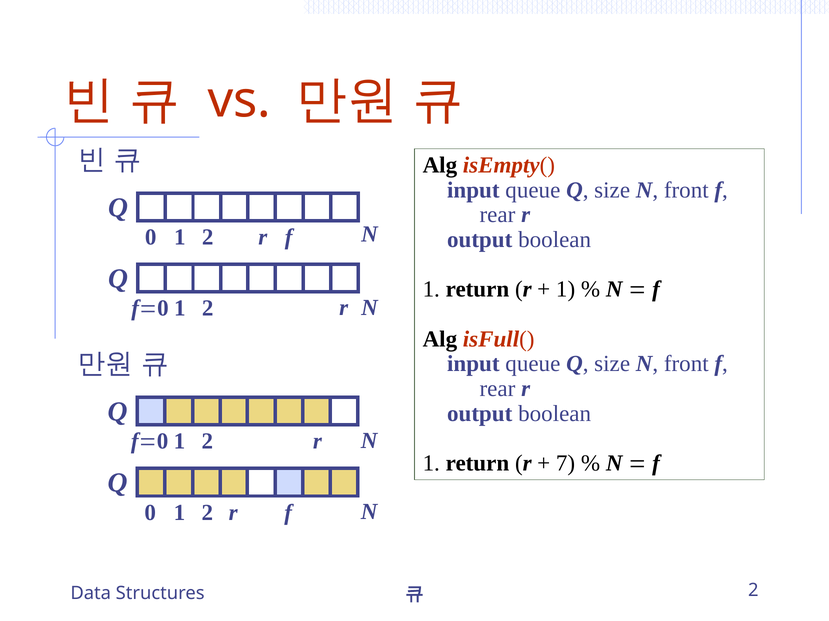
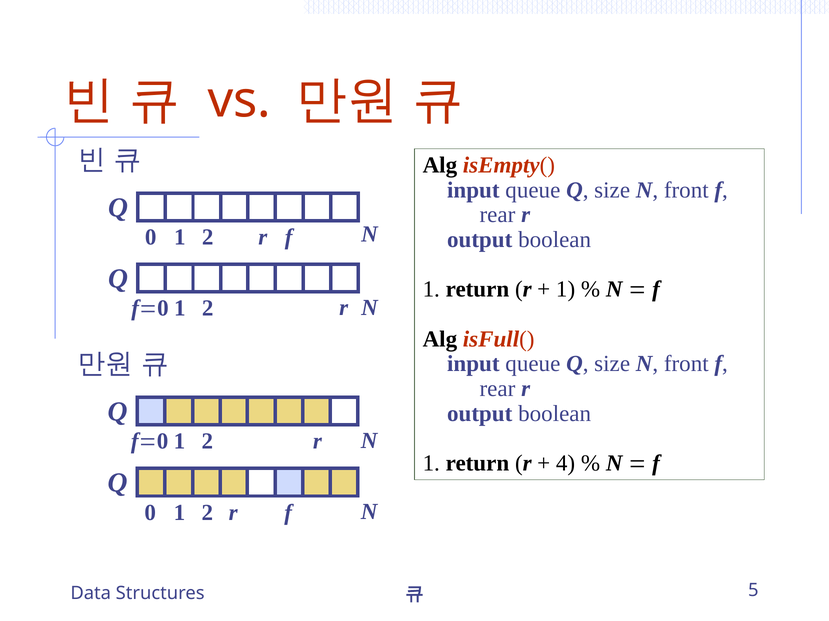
7: 7 -> 4
2 at (753, 591): 2 -> 5
